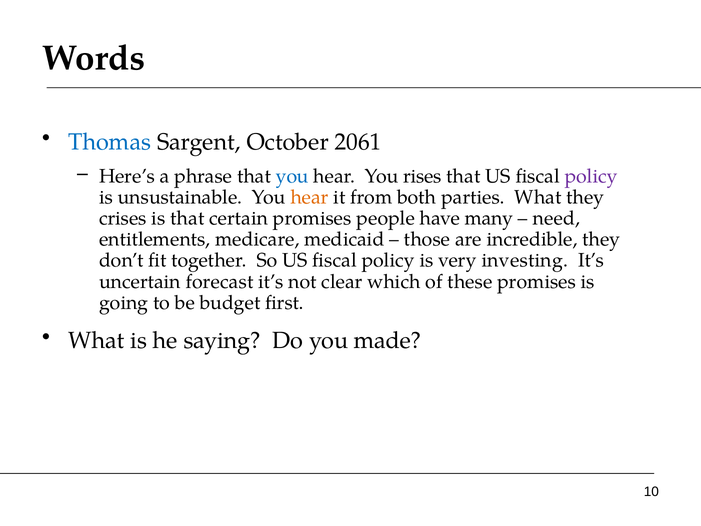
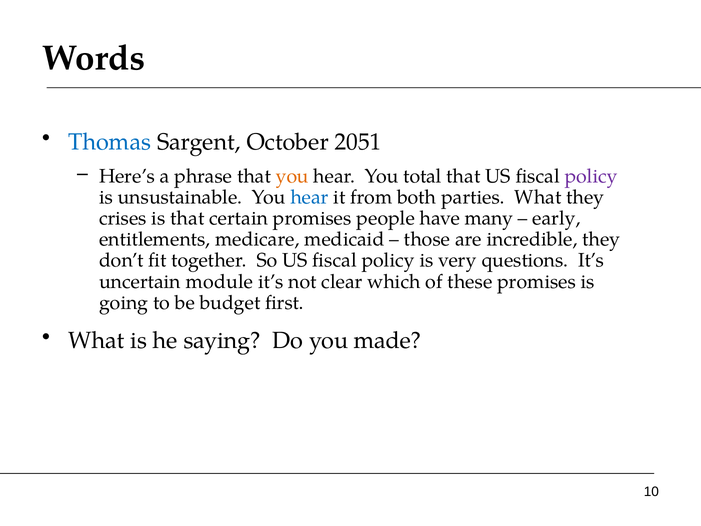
2061: 2061 -> 2051
you at (292, 176) colour: blue -> orange
rises: rises -> total
hear at (310, 197) colour: orange -> blue
need: need -> early
investing: investing -> questions
forecast: forecast -> module
